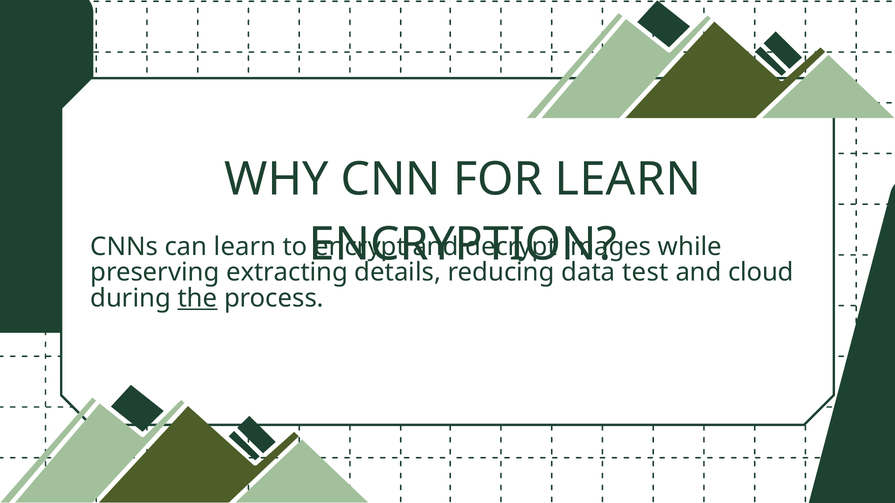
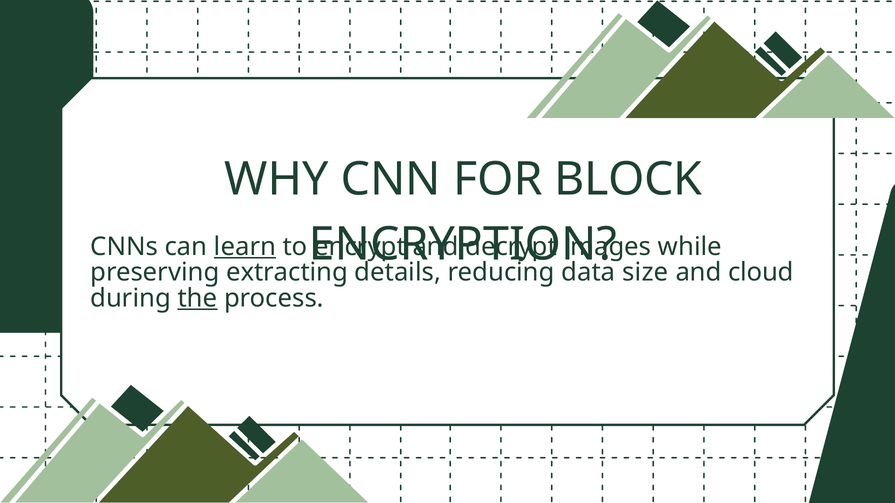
FOR LEARN: LEARN -> BLOCK
learn at (245, 247) underline: none -> present
test: test -> size
